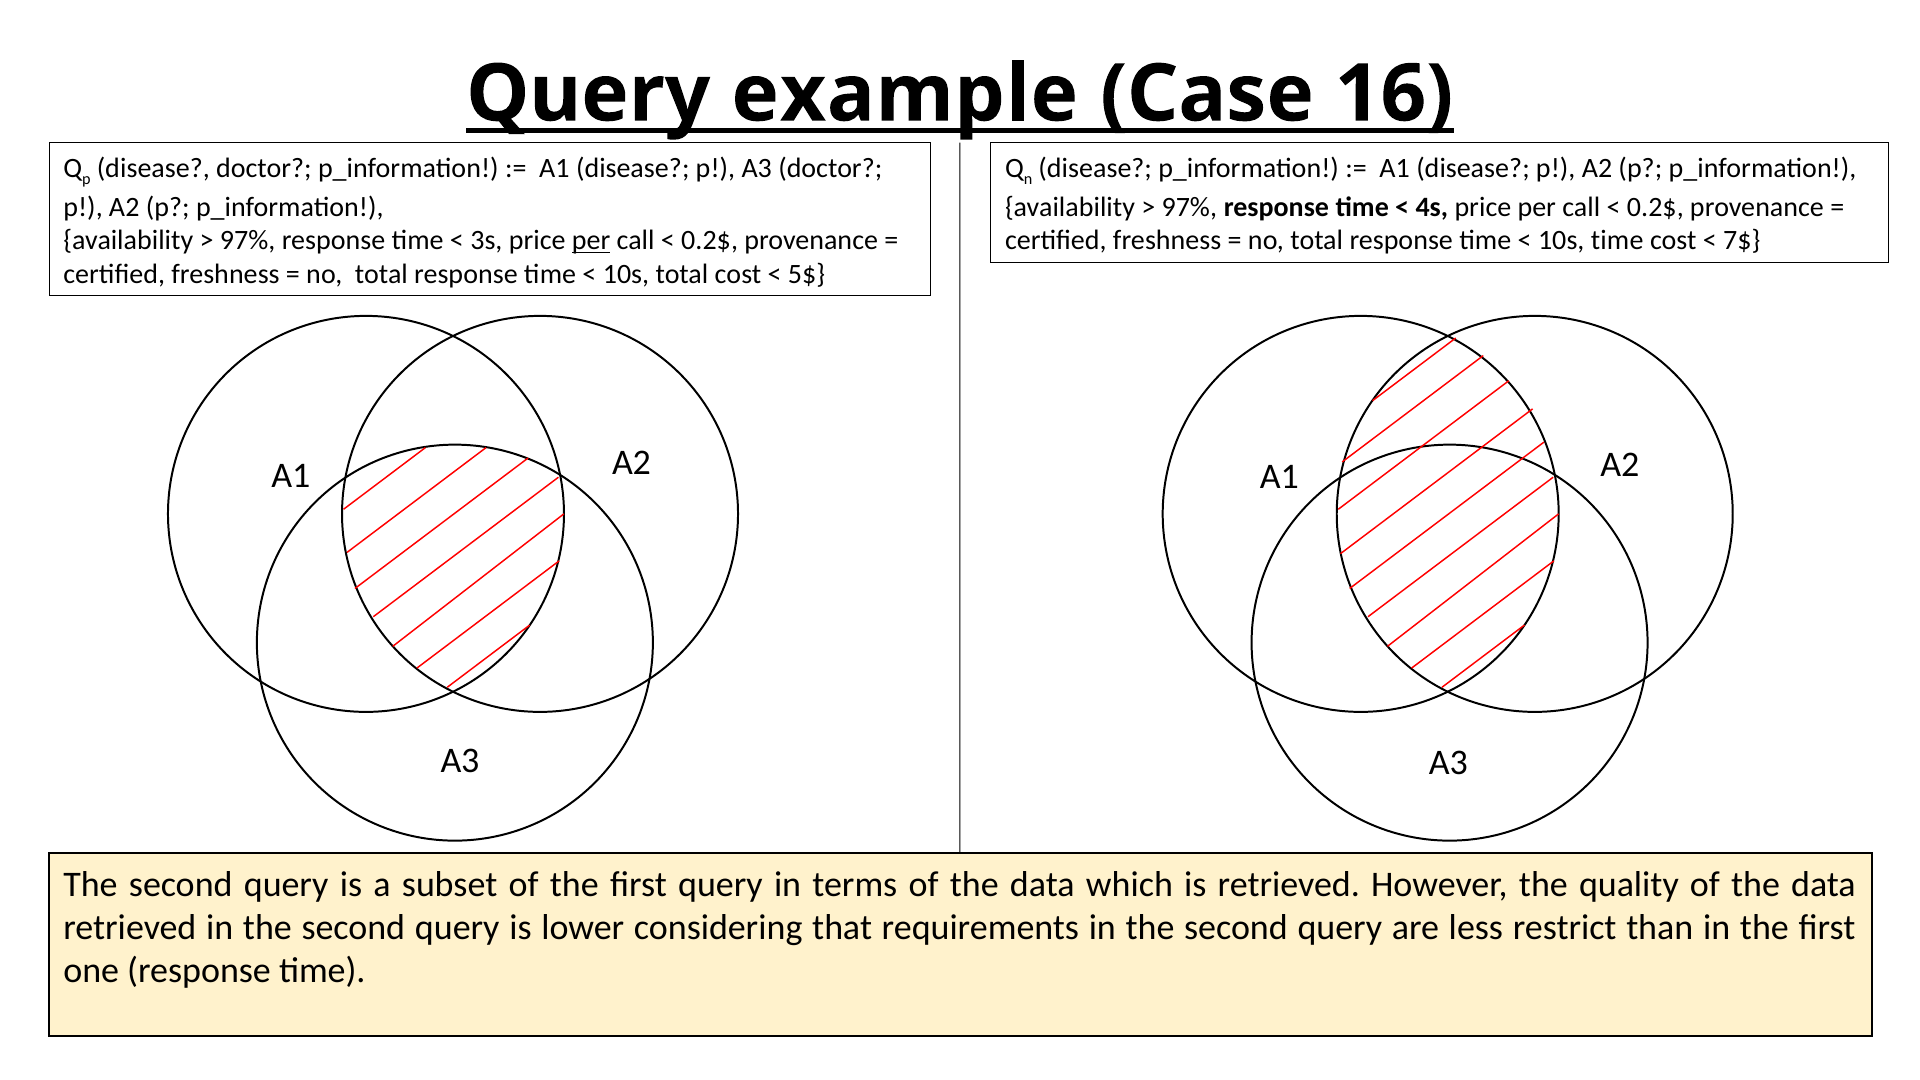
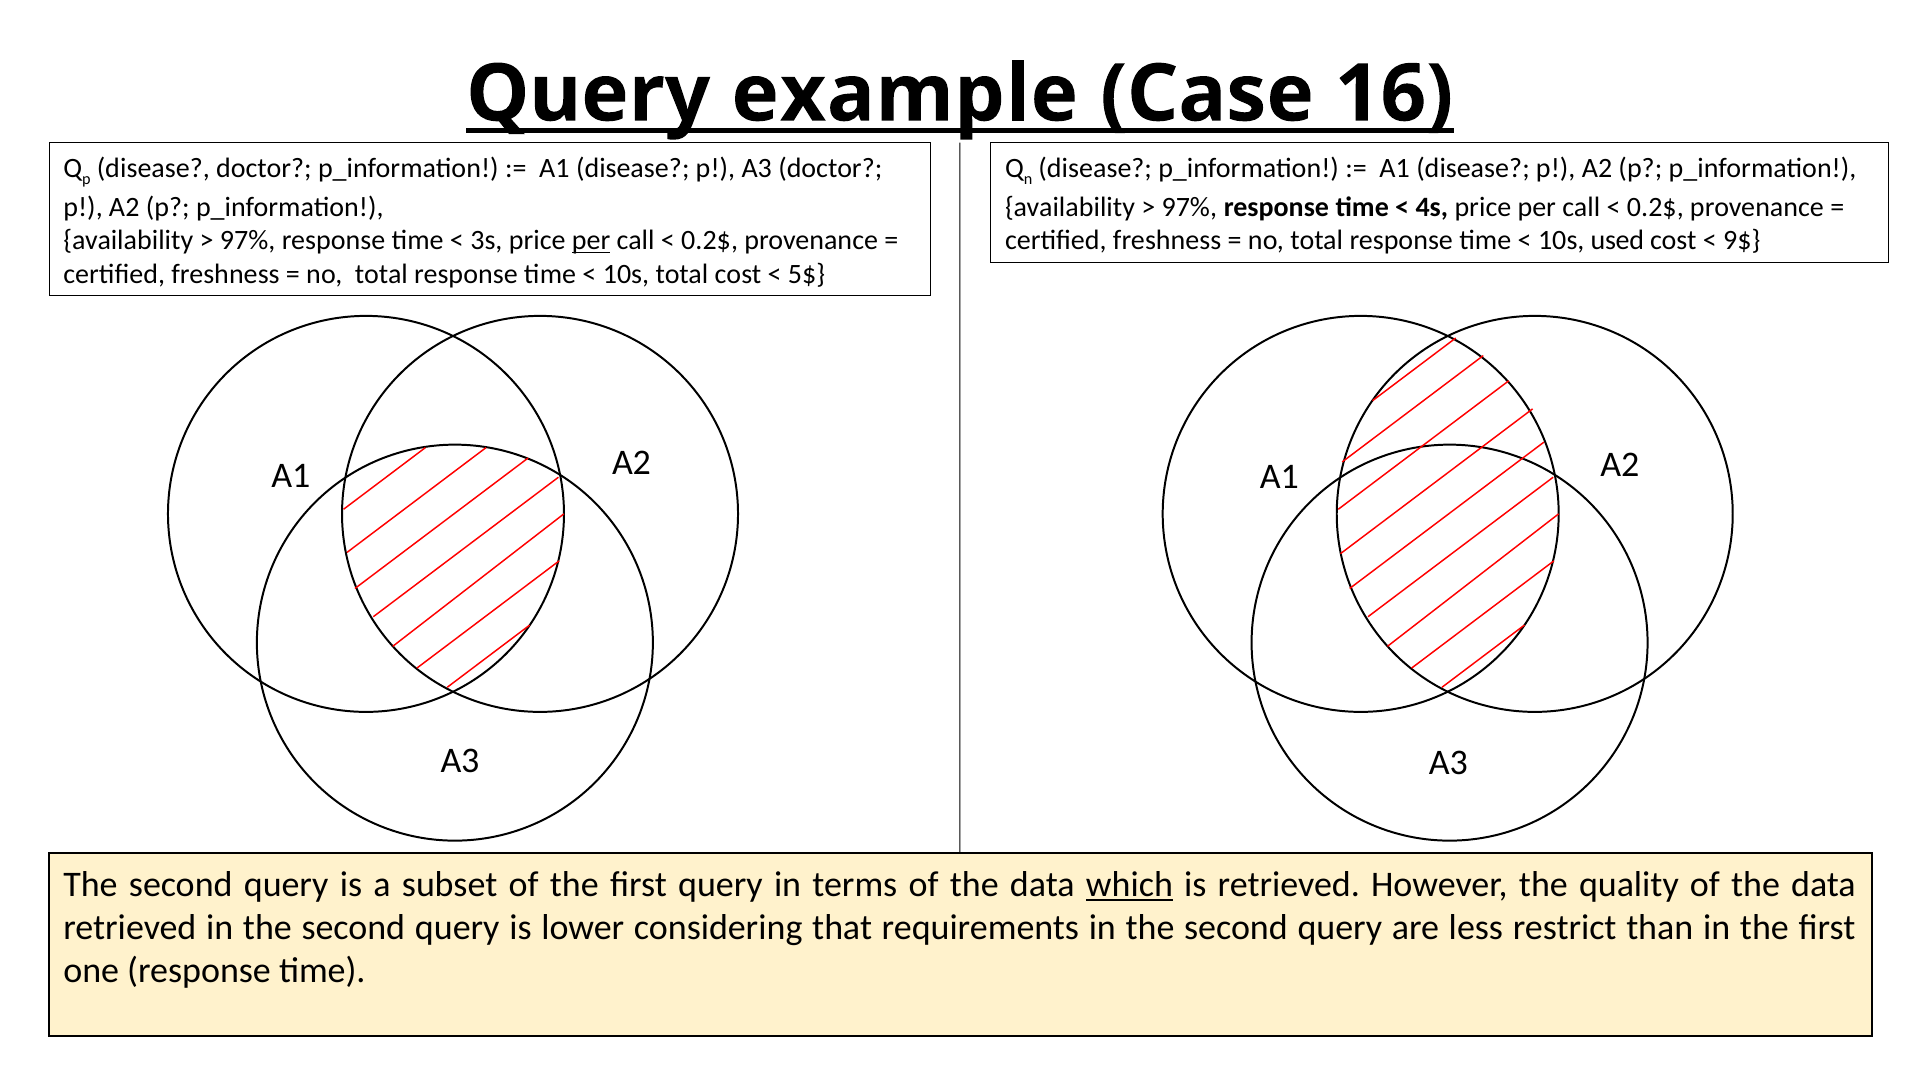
10s time: time -> used
7$: 7$ -> 9$
which underline: none -> present
